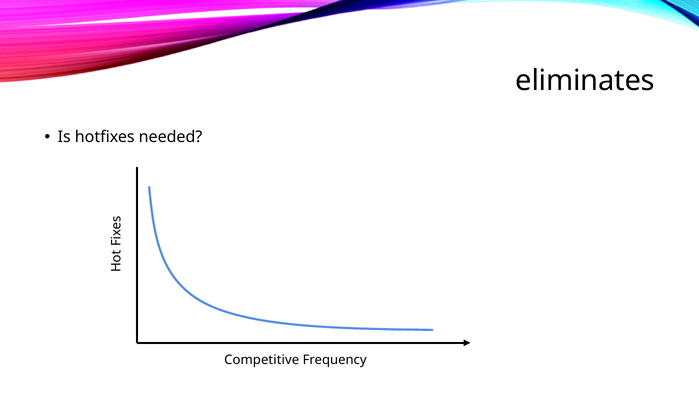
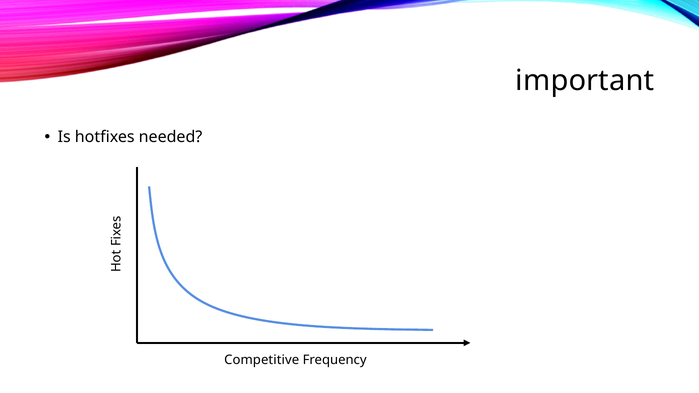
eliminates: eliminates -> important
